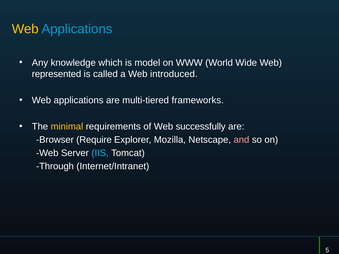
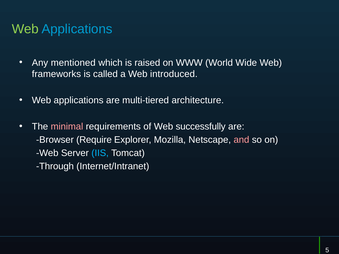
Web at (25, 29) colour: yellow -> light green
knowledge: knowledge -> mentioned
model: model -> raised
represented: represented -> frameworks
frameworks: frameworks -> architecture
minimal colour: yellow -> pink
